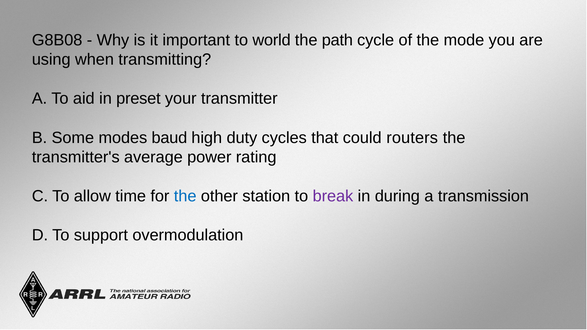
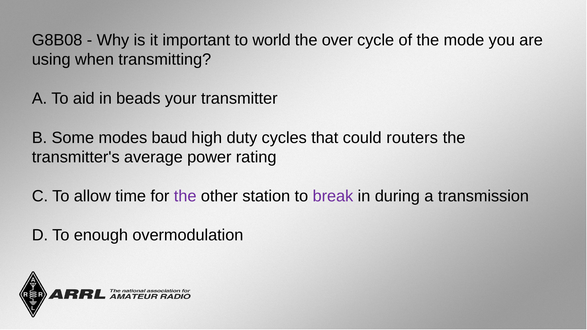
path: path -> over
preset: preset -> beads
the at (185, 196) colour: blue -> purple
support: support -> enough
